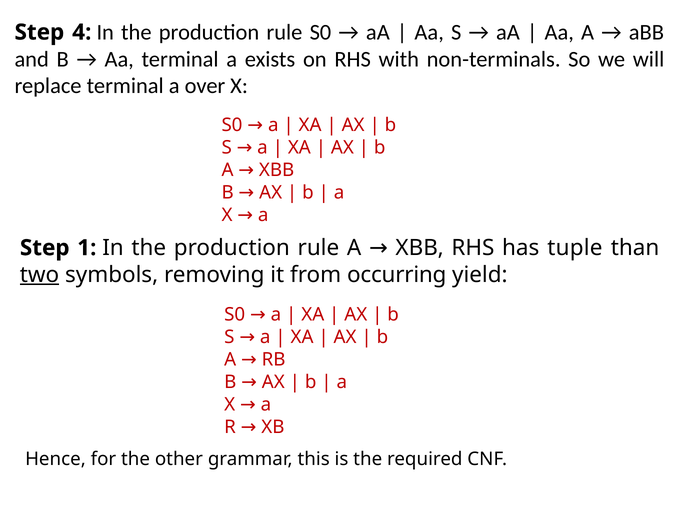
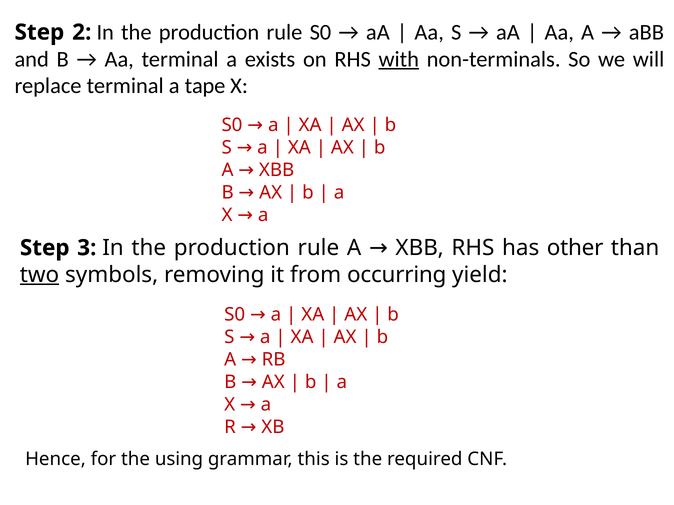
4: 4 -> 2
with underline: none -> present
over: over -> tape
1: 1 -> 3
tuple: tuple -> other
other: other -> using
